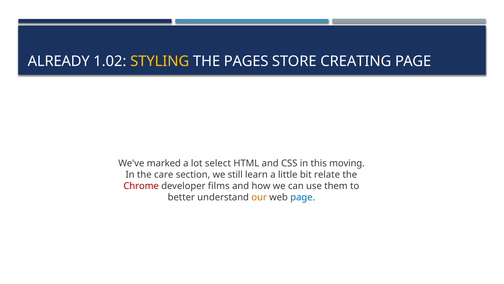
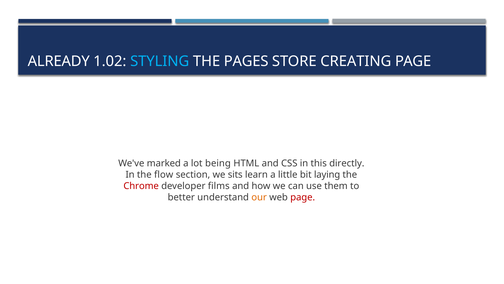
STYLING colour: yellow -> light blue
select: select -> being
moving: moving -> directly
care: care -> flow
still: still -> sits
relate: relate -> laying
page at (303, 197) colour: blue -> red
